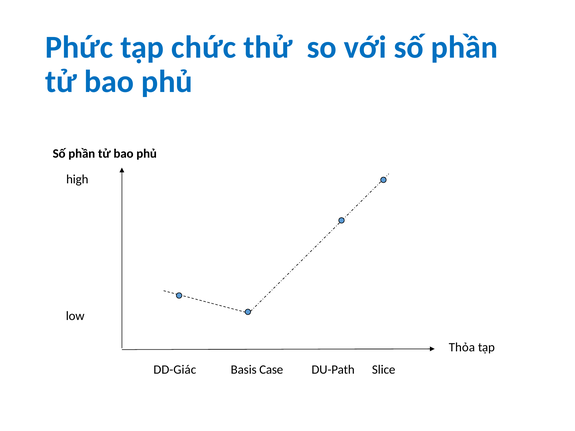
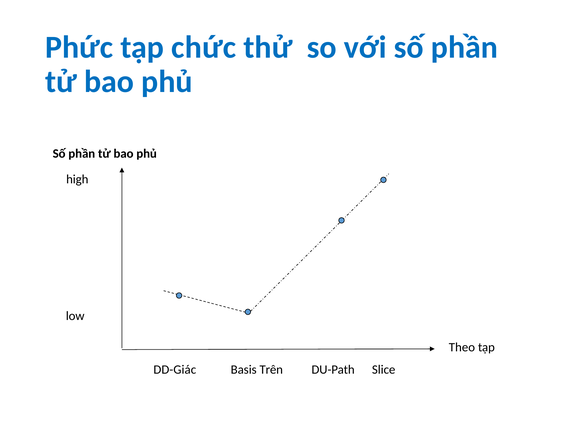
Thỏa: Thỏa -> Theo
Case: Case -> Trên
